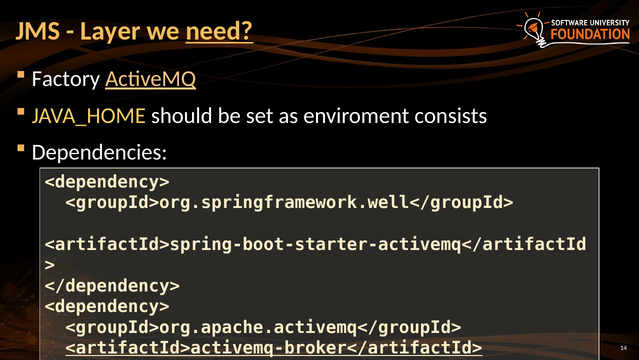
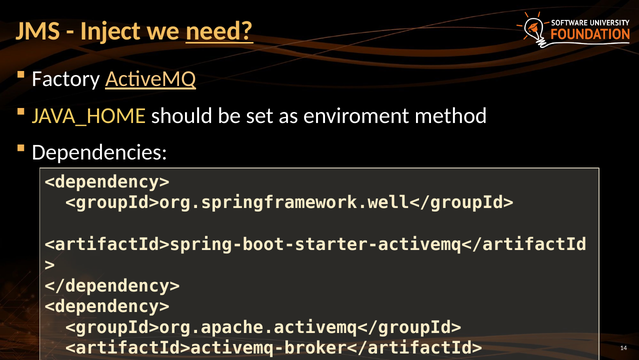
Layer: Layer -> Inject
consists: consists -> method
<artifactId>activemq-broker</artifactId> underline: present -> none
